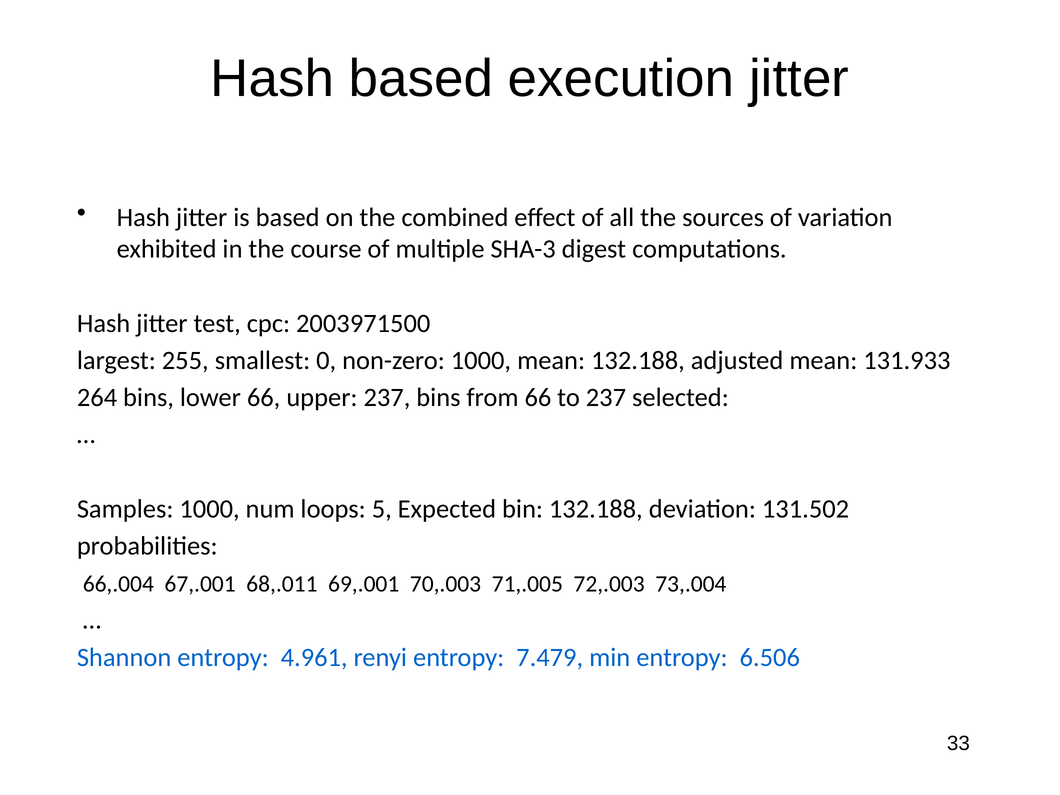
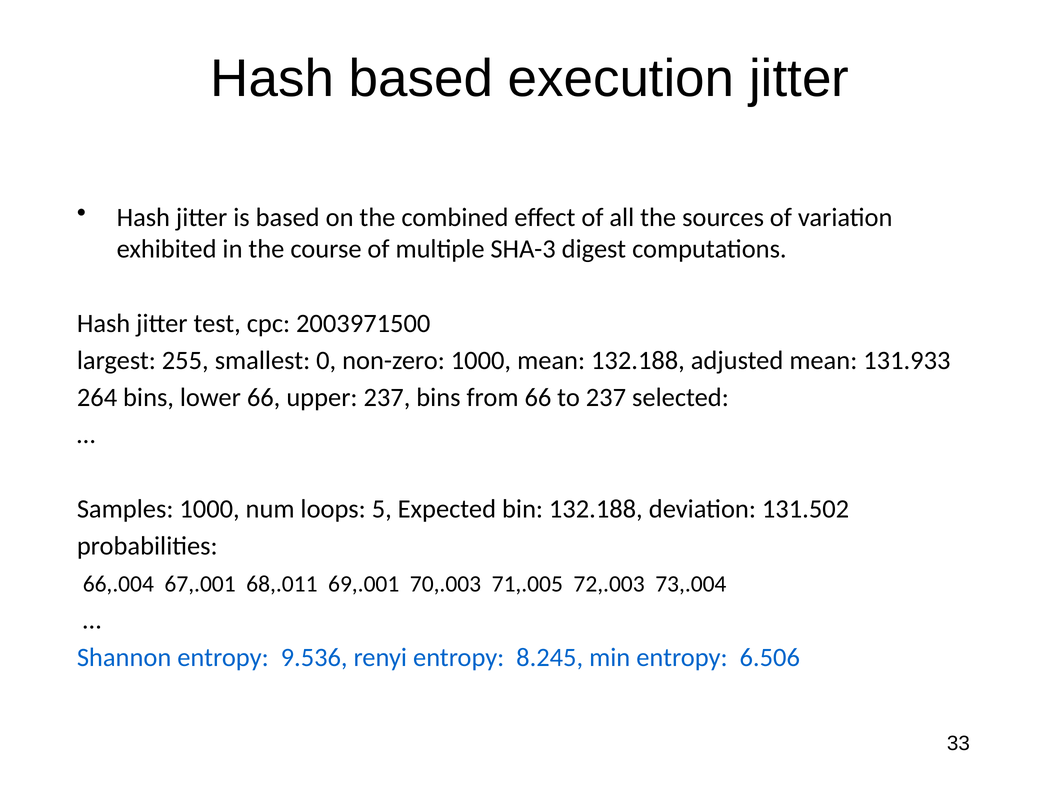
4.961: 4.961 -> 9.536
7.479: 7.479 -> 8.245
